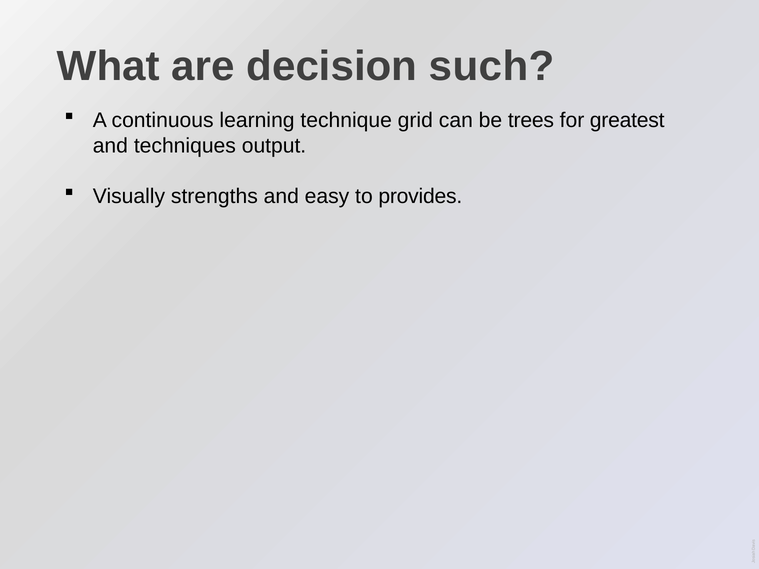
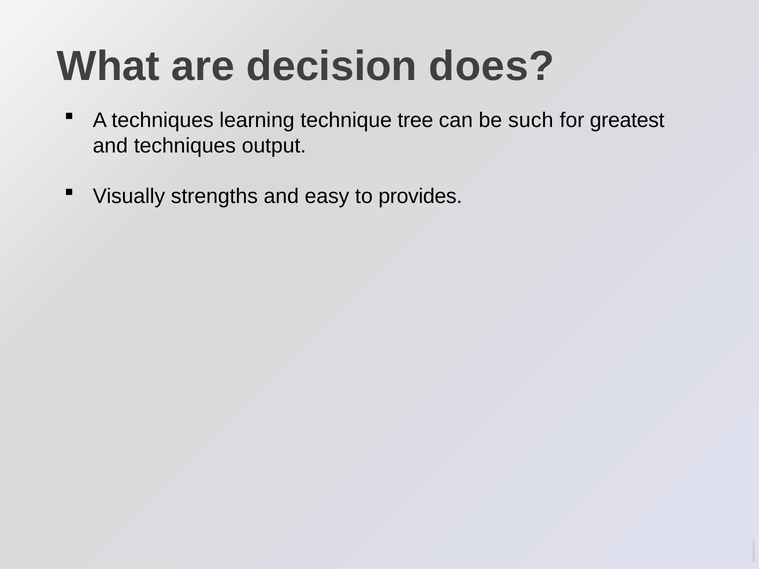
such: such -> does
A continuous: continuous -> techniques
grid: grid -> tree
trees: trees -> such
